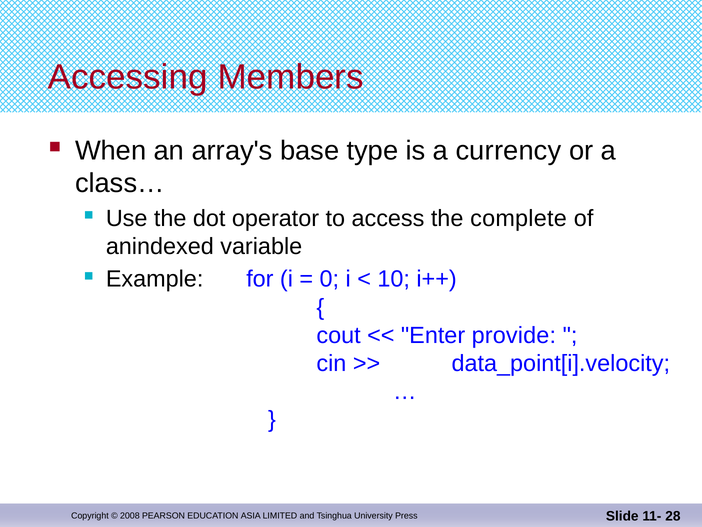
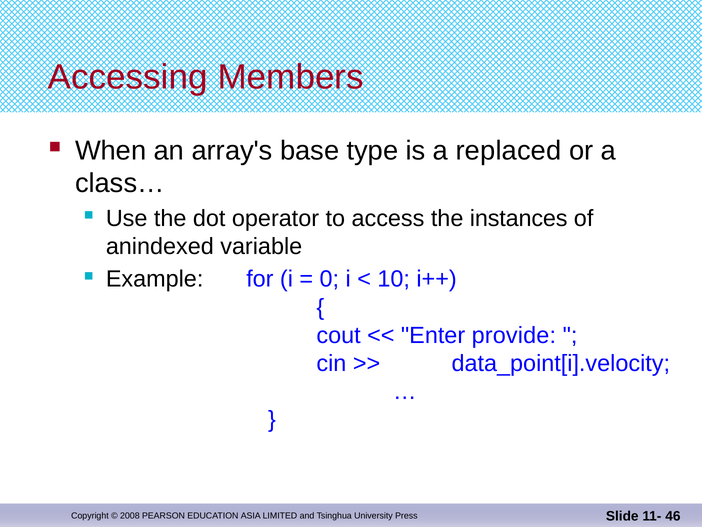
currency: currency -> replaced
complete: complete -> instances
28: 28 -> 46
